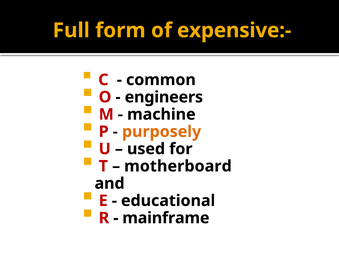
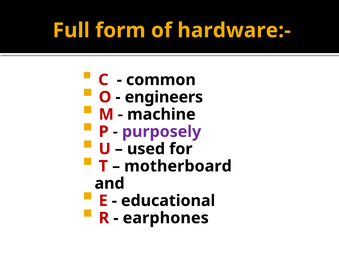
expensive:-: expensive:- -> hardware:-
purposely colour: orange -> purple
mainframe: mainframe -> earphones
